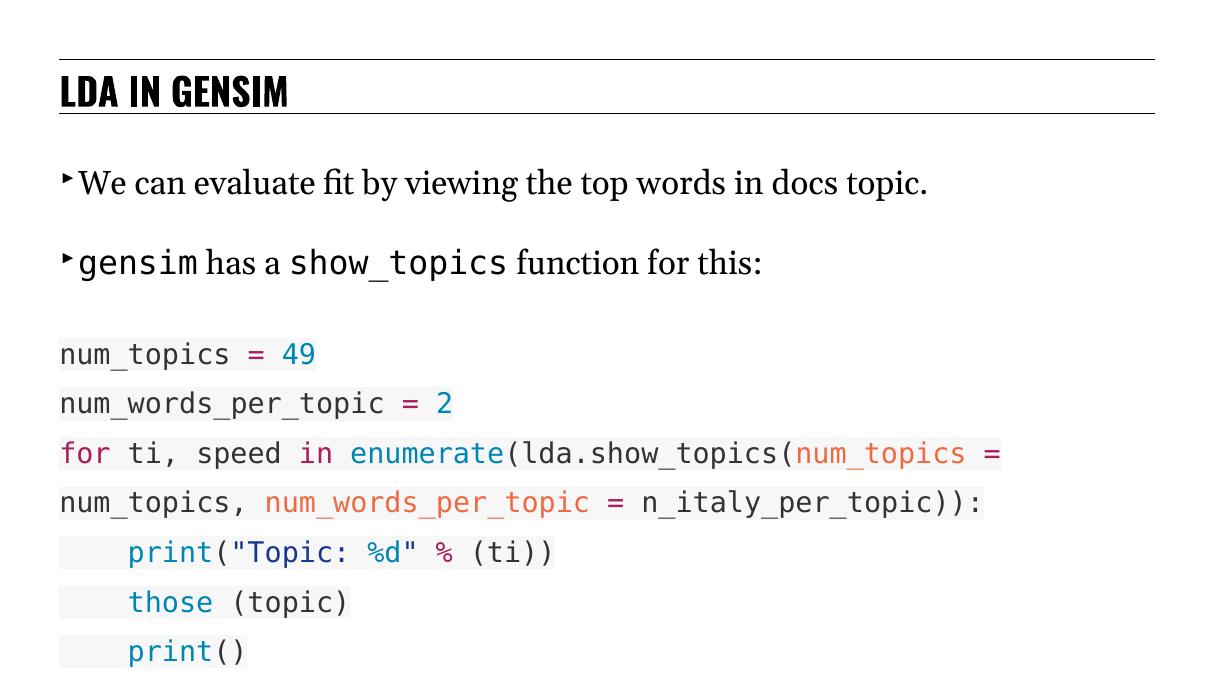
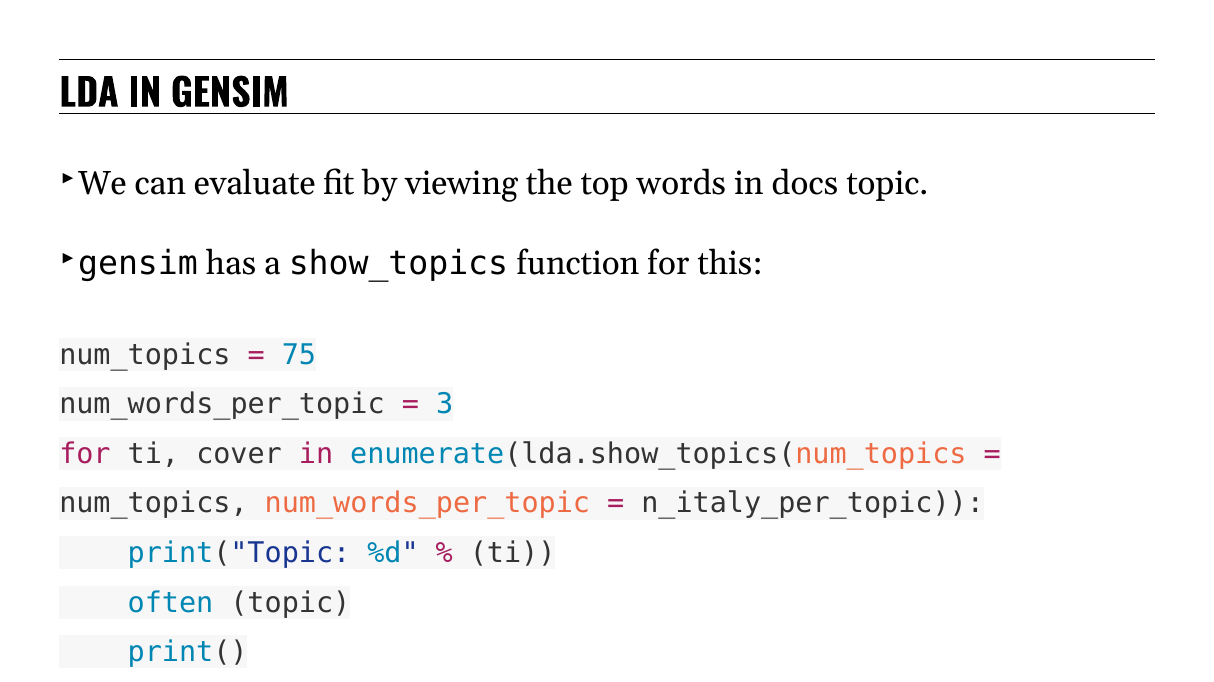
49: 49 -> 75
2: 2 -> 3
speed: speed -> cover
those: those -> often
